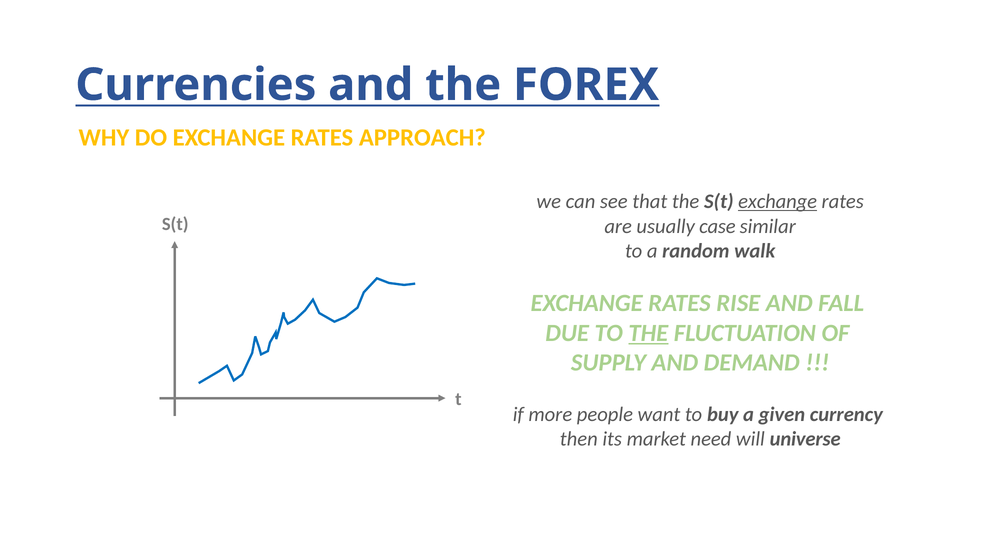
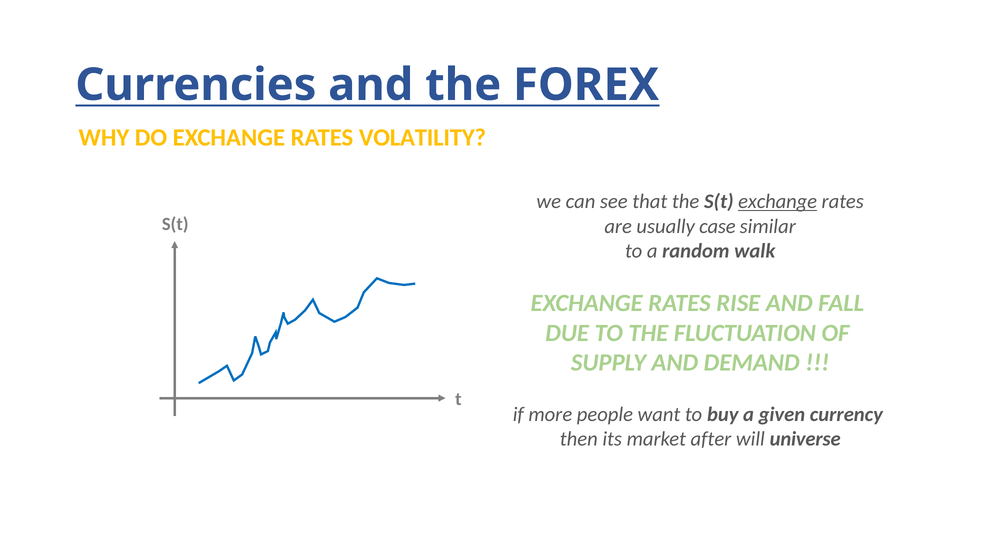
APPROACH: APPROACH -> VOLATILITY
THE at (648, 333) underline: present -> none
need: need -> after
